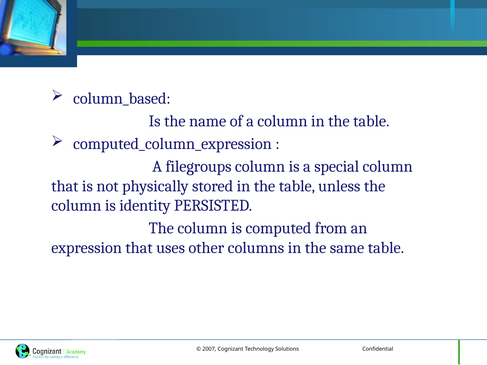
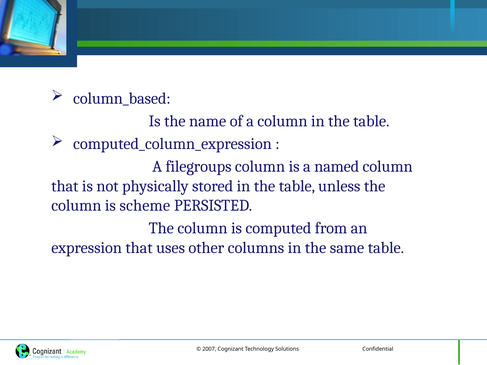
special: special -> named
identity: identity -> scheme
